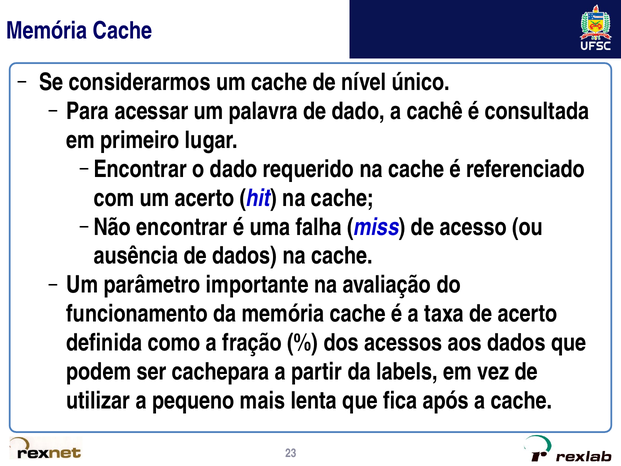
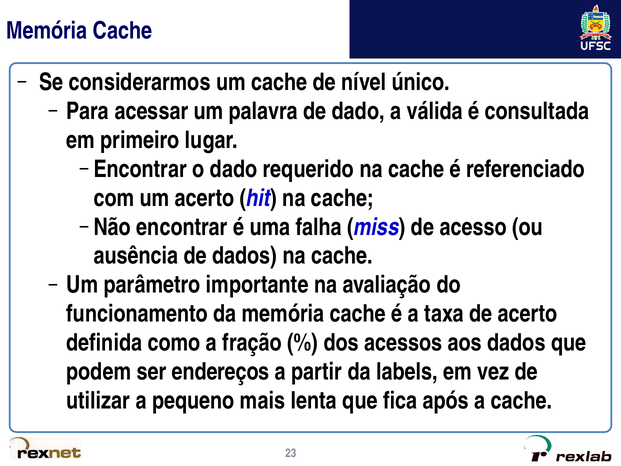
cachê: cachê -> válida
cachepara: cachepara -> endereços
